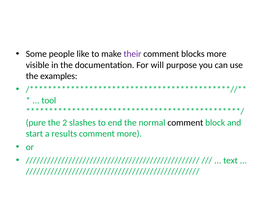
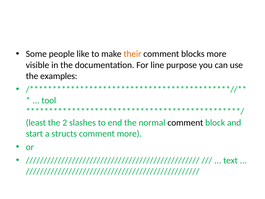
their colour: purple -> orange
will: will -> line
pure: pure -> least
results: results -> structs
